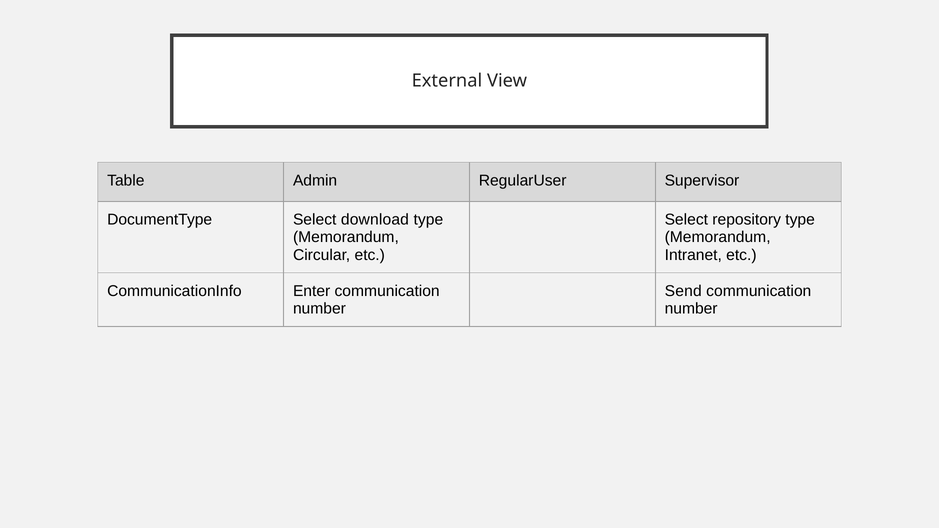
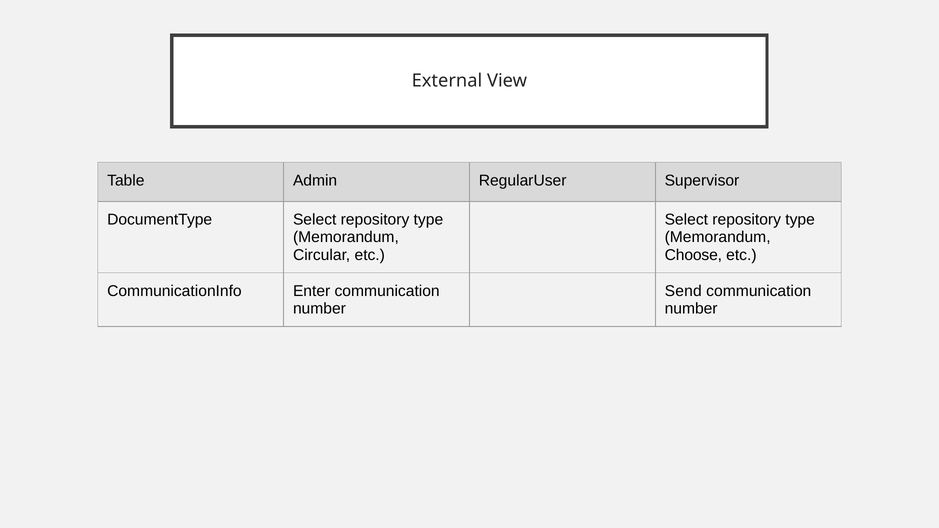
DocumentType Select download: download -> repository
Intranet: Intranet -> Choose
